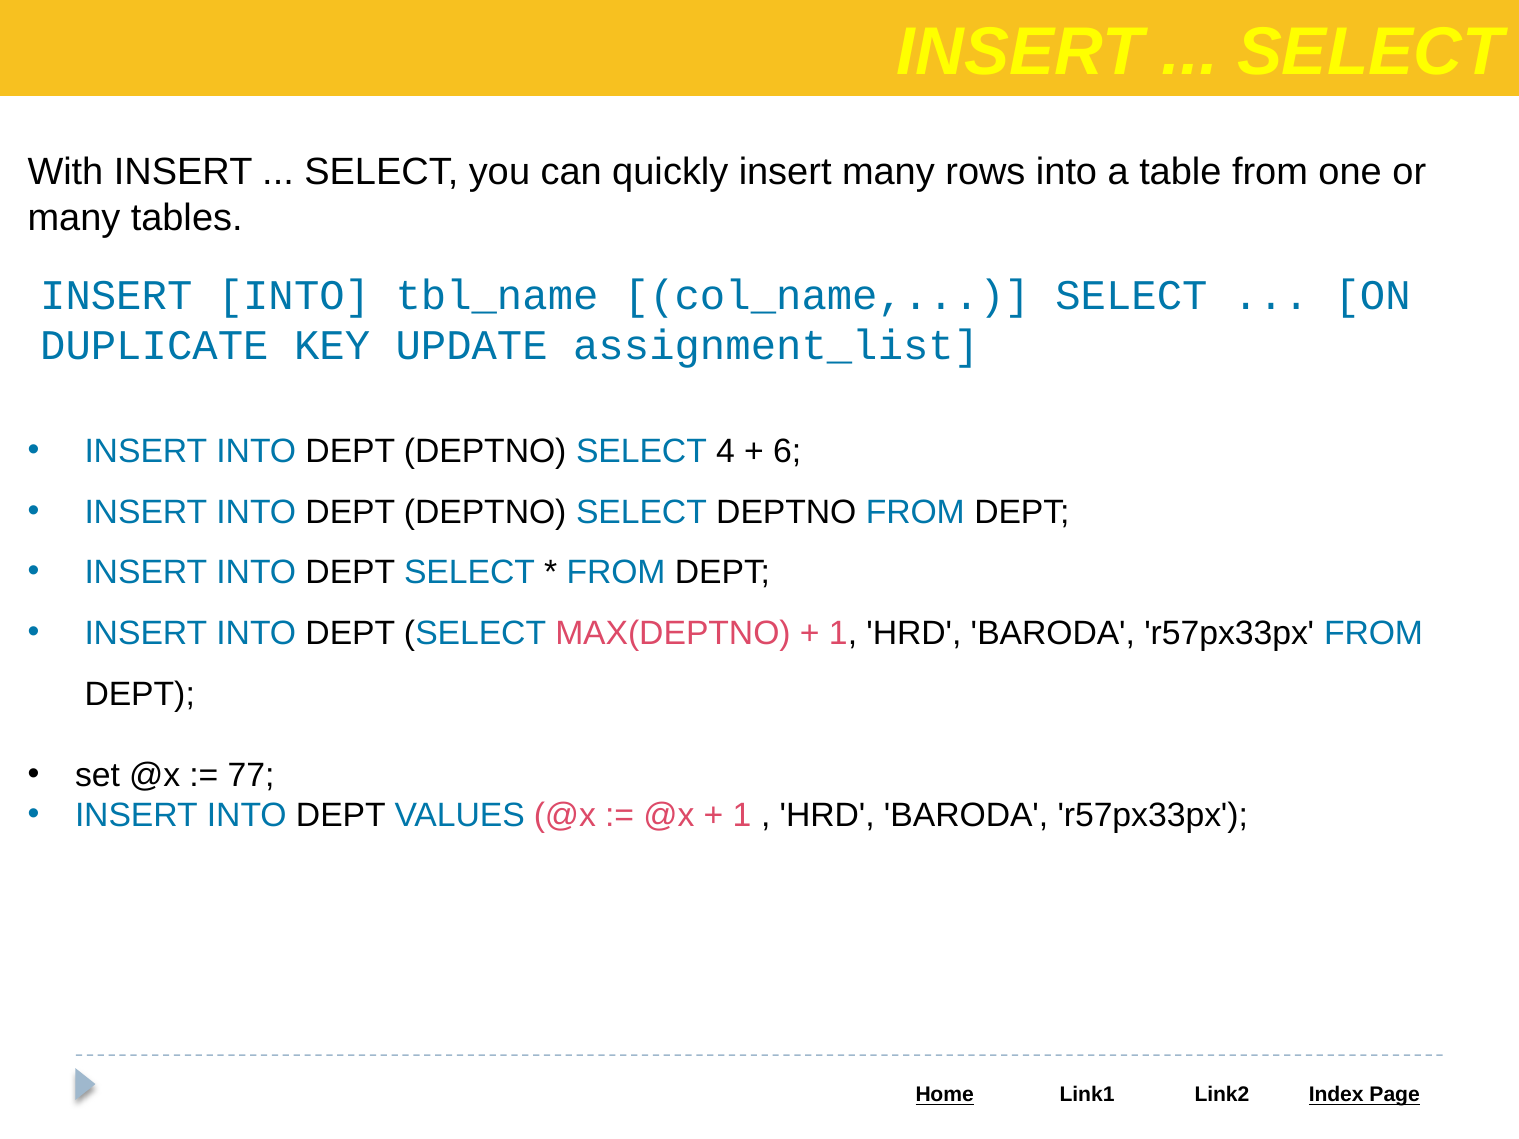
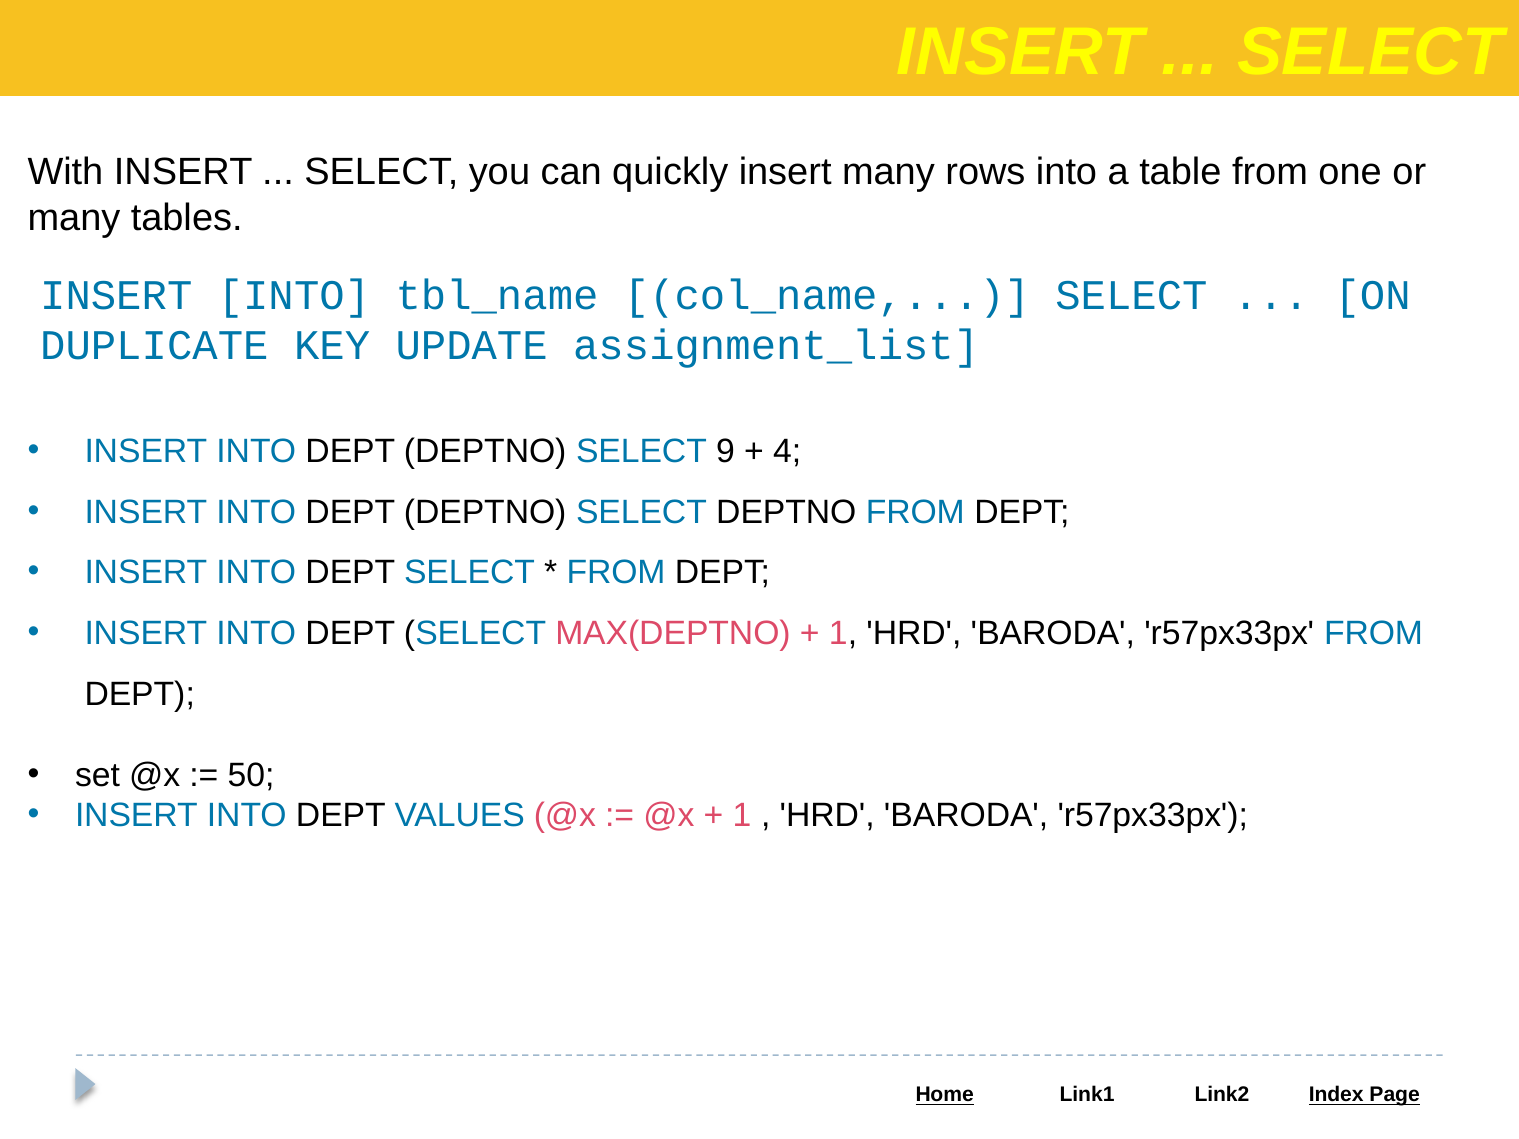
4: 4 -> 9
6: 6 -> 4
77: 77 -> 50
